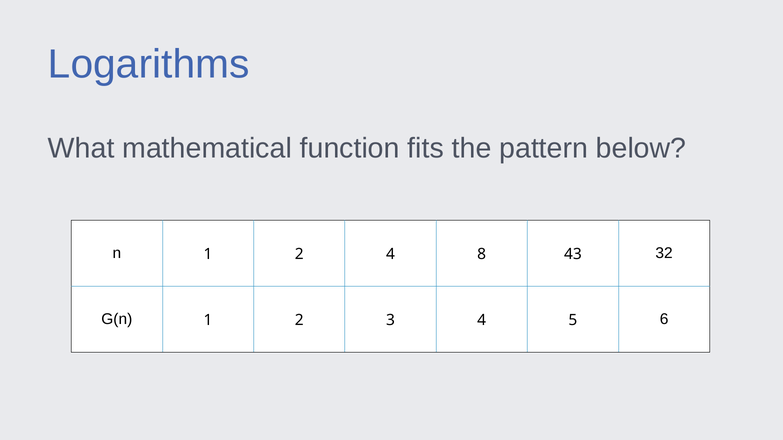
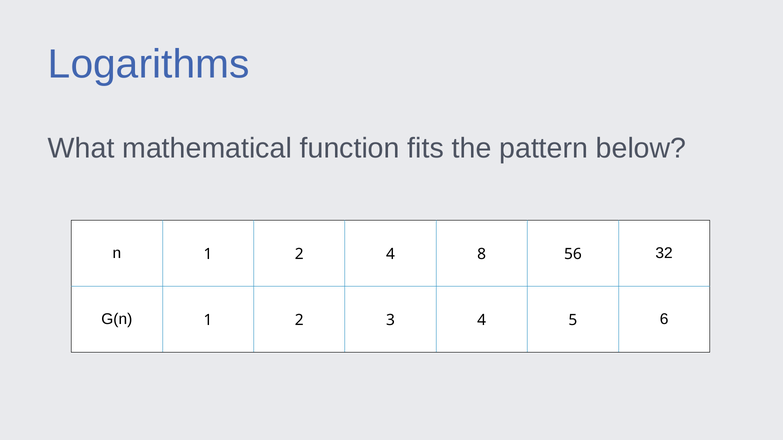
43: 43 -> 56
